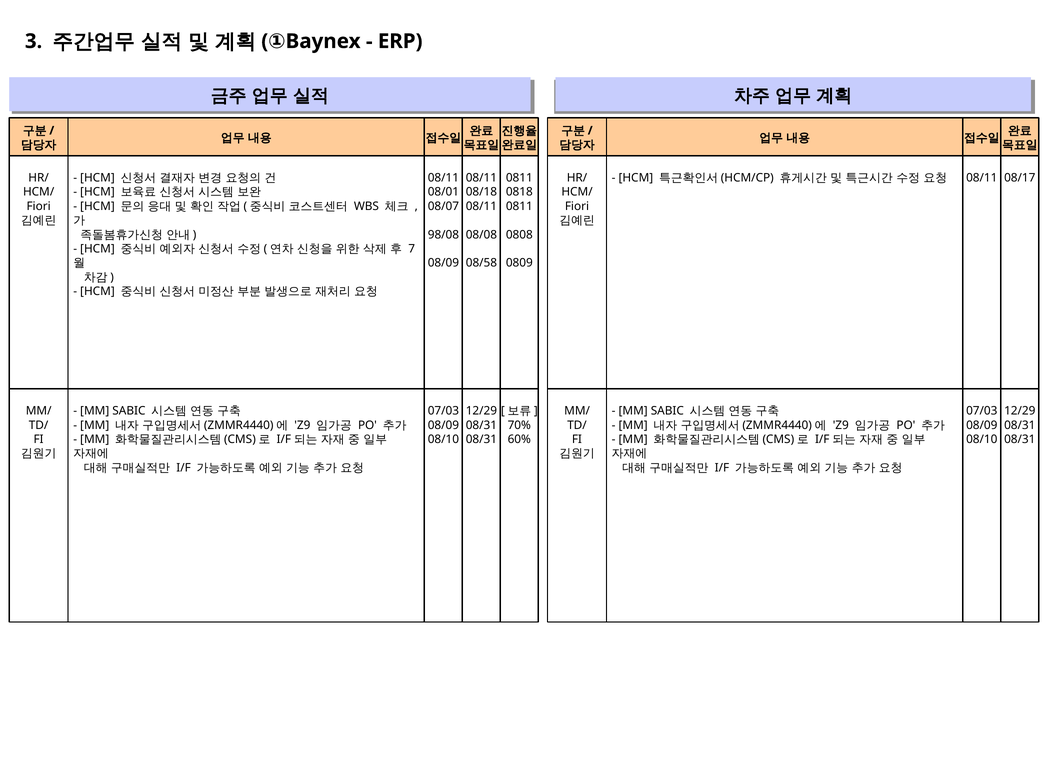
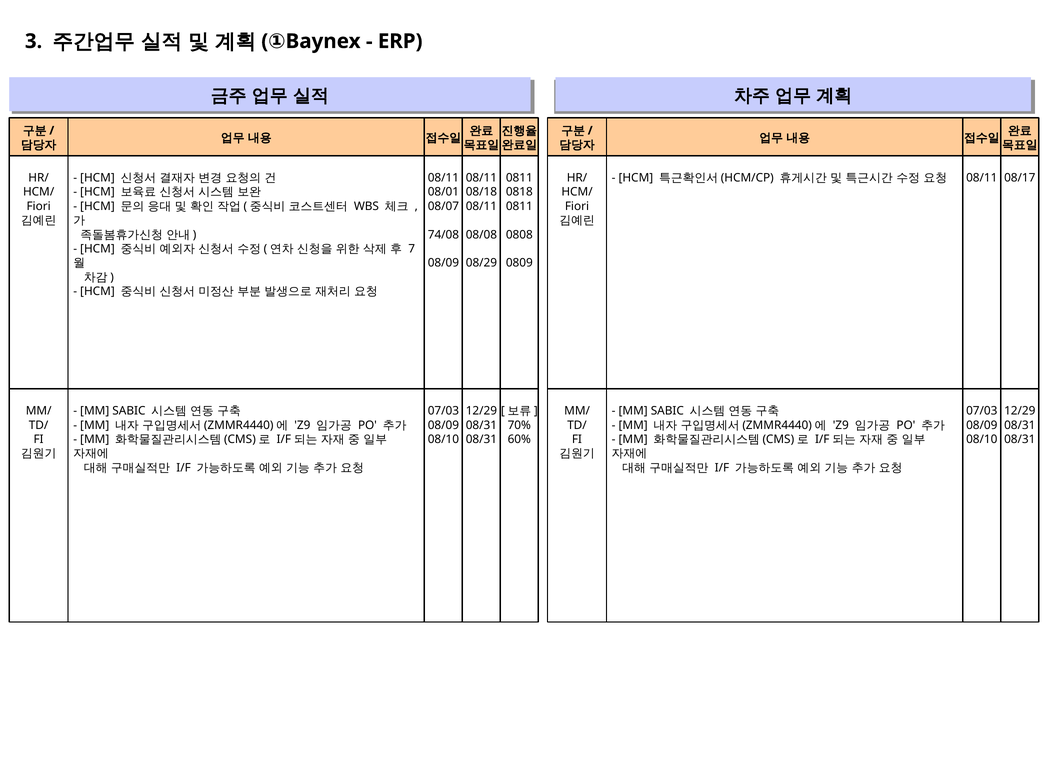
98/08: 98/08 -> 74/08
08/58: 08/58 -> 08/29
